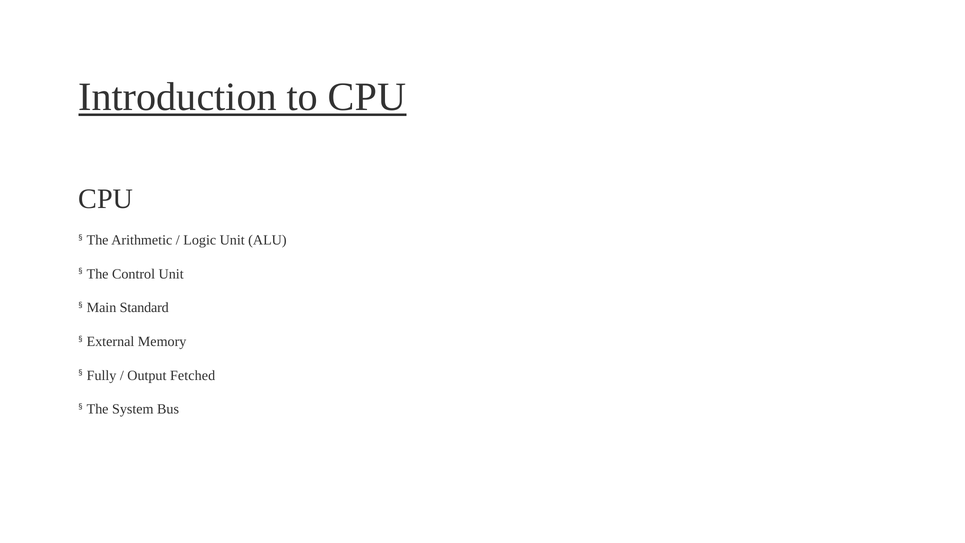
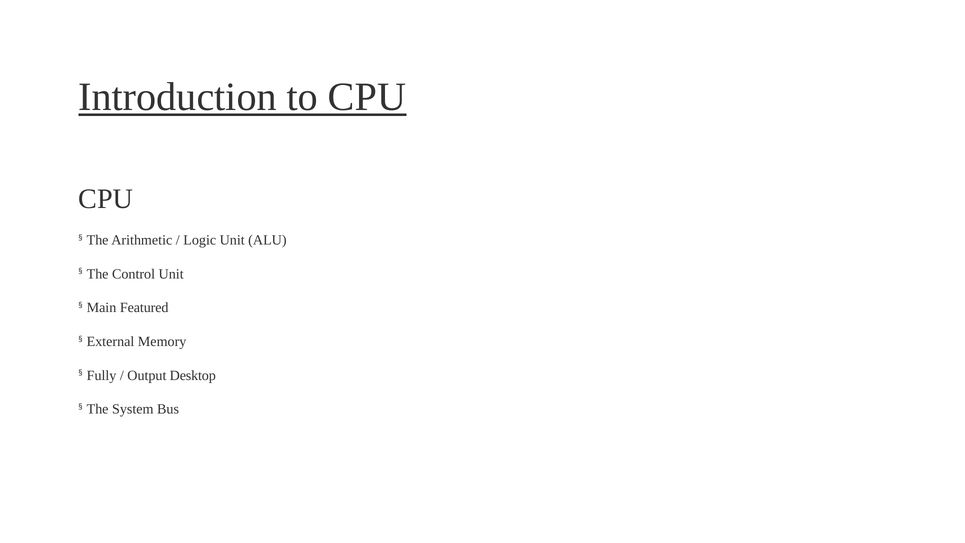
Standard: Standard -> Featured
Fetched: Fetched -> Desktop
